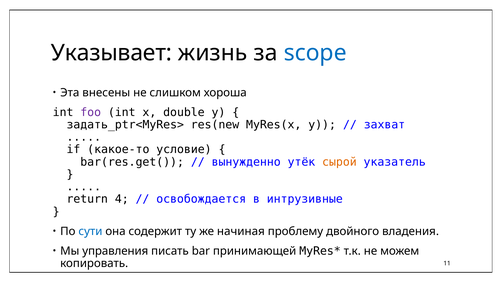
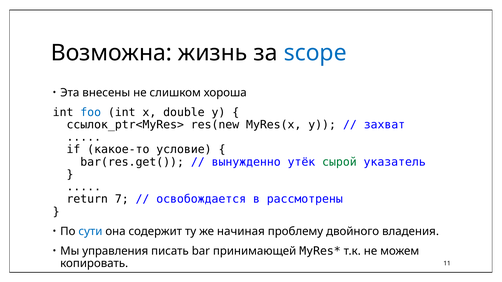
Указывает: Указывает -> Возможна
foo colour: purple -> blue
задать_ptr<MyRes>: задать_ptr<MyRes> -> ссылок_ptr<MyRes>
сырой colour: orange -> green
4: 4 -> 7
интрузивные: интрузивные -> рассмотрены
